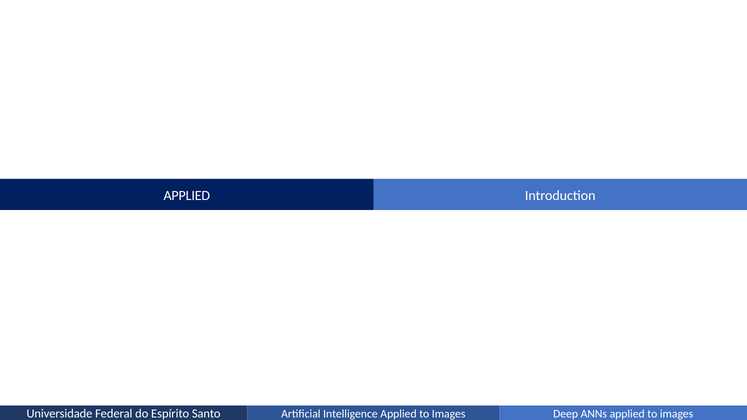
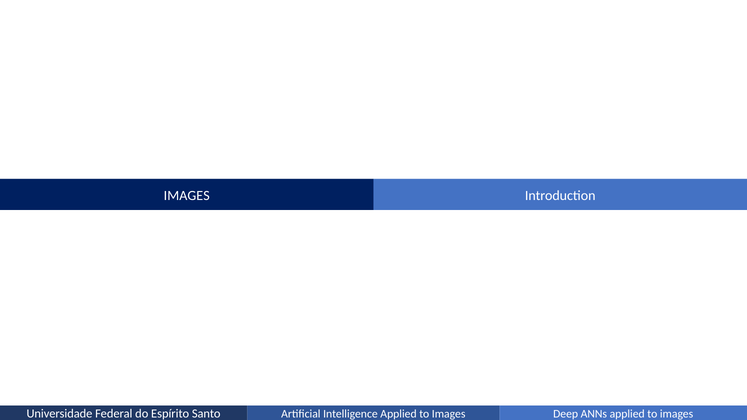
APPLIED at (187, 195): APPLIED -> IMAGES
